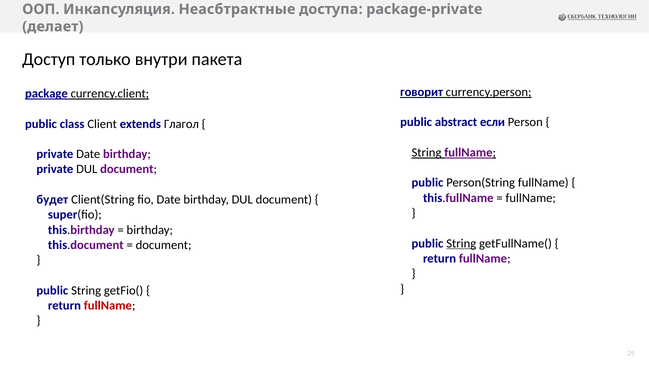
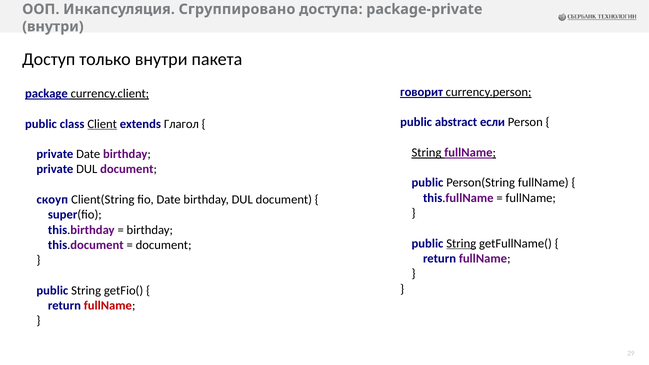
Неасбтрактные: Неасбтрактные -> Сгруппировано
делает at (53, 27): делает -> внутри
Client underline: none -> present
будет: будет -> скоуп
